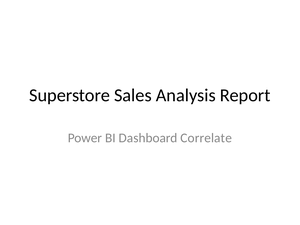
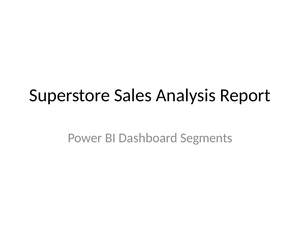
Correlate: Correlate -> Segments
